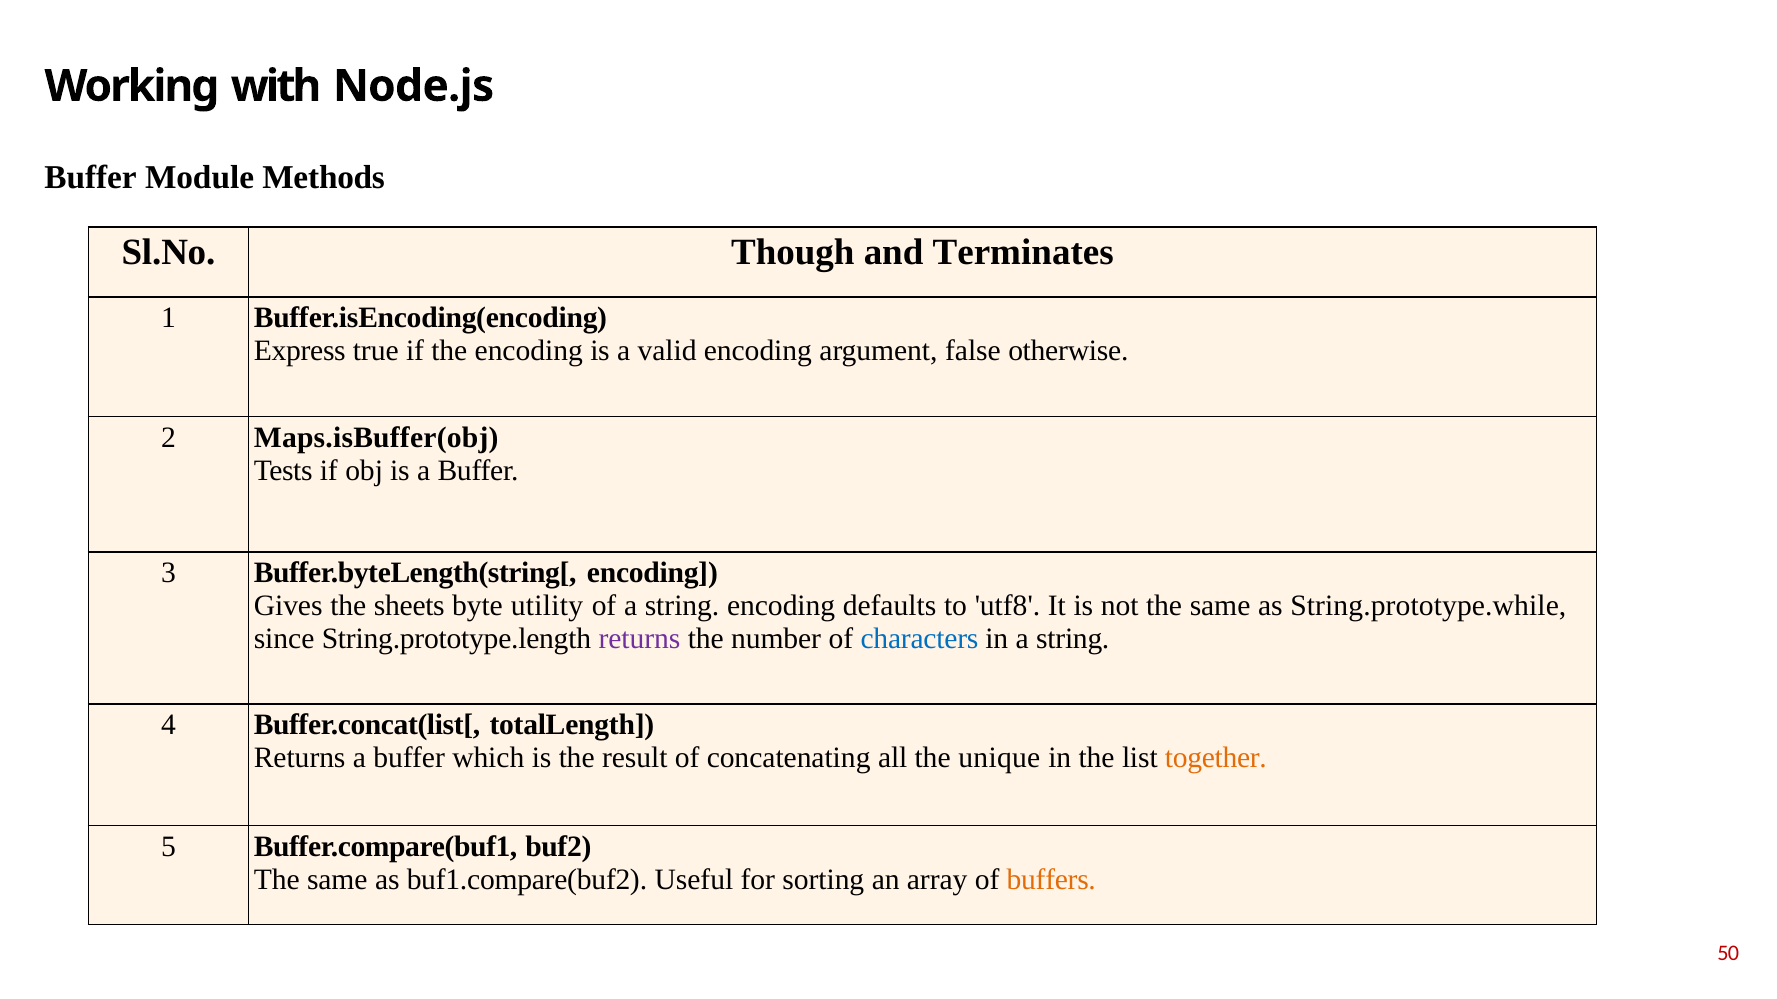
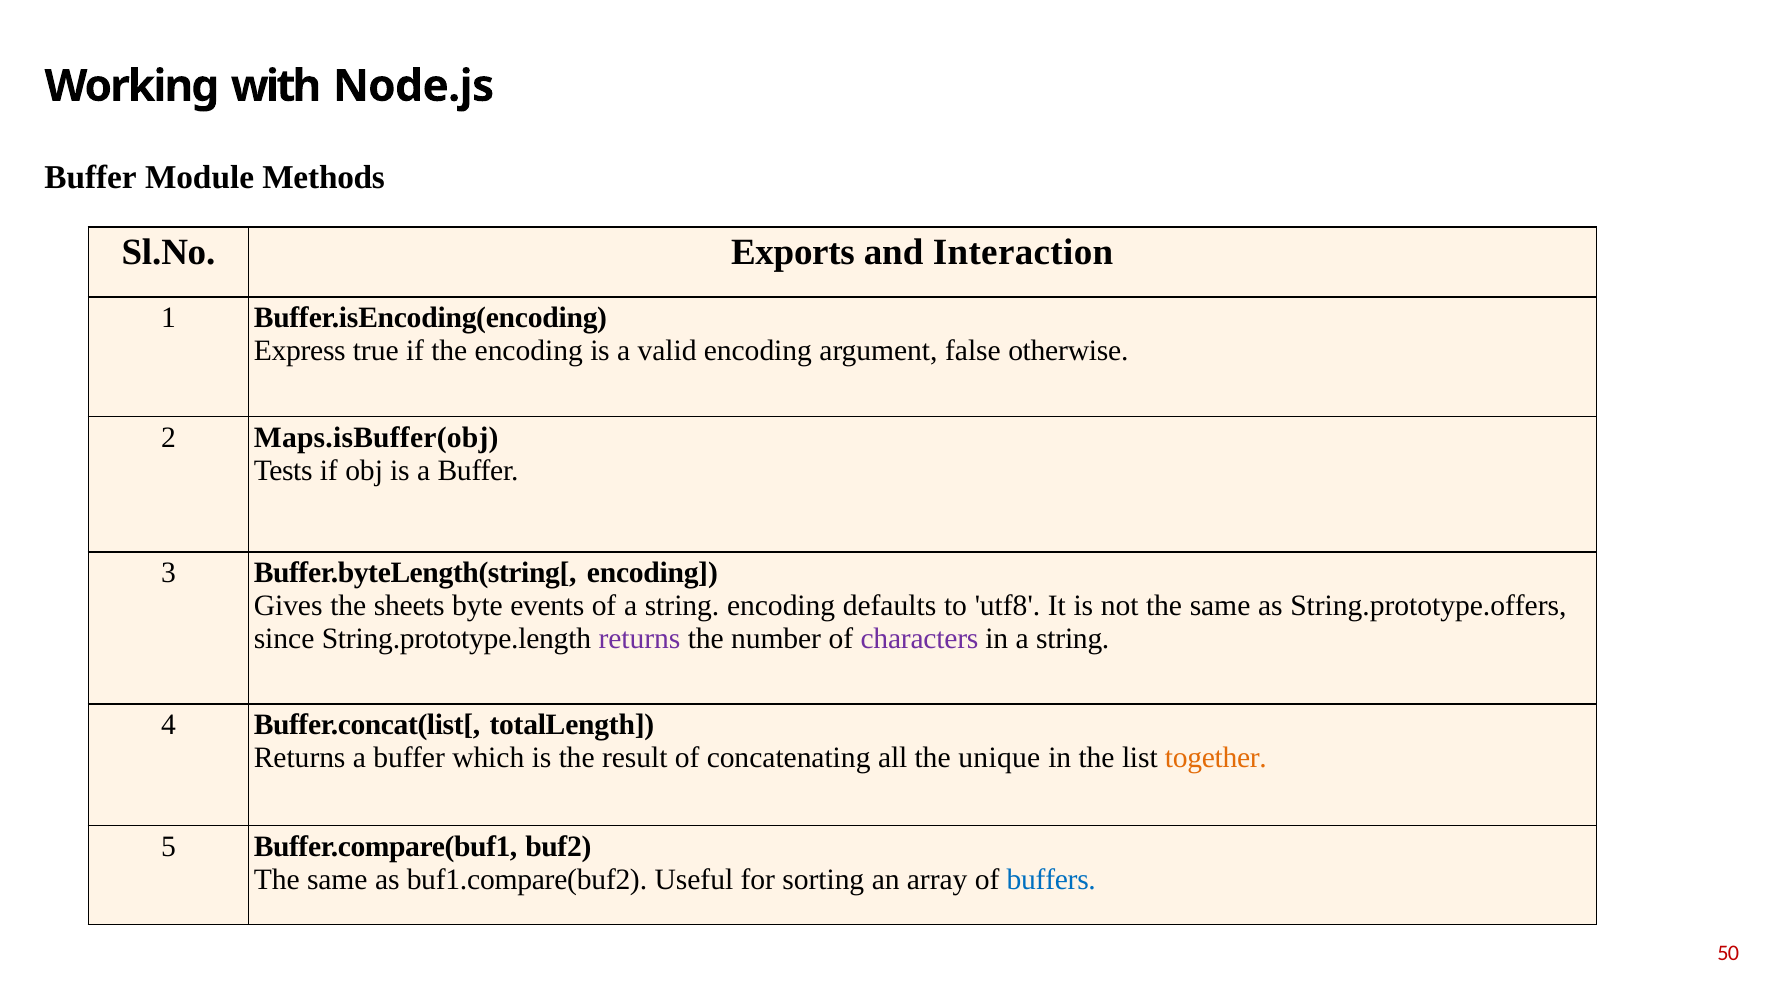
Though: Though -> Exports
Terminates: Terminates -> Interaction
utility: utility -> events
String.prototype.while: String.prototype.while -> String.prototype.offers
characters colour: blue -> purple
buffers colour: orange -> blue
